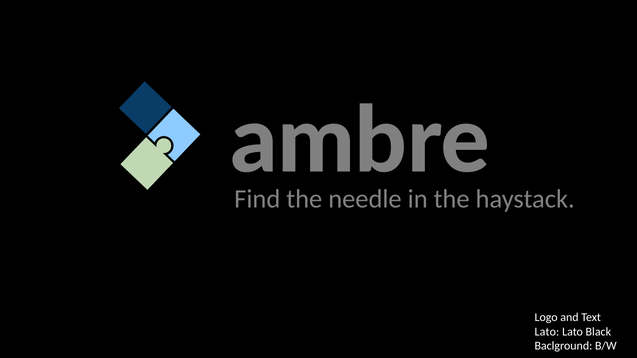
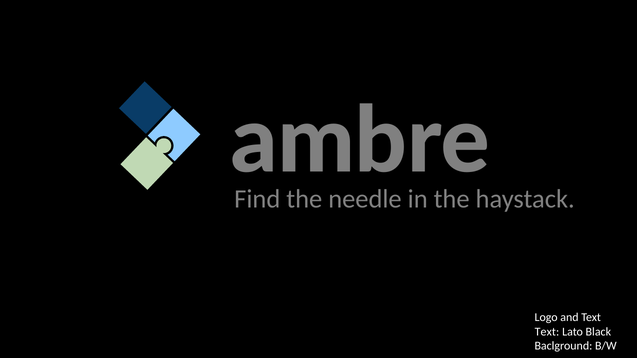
Lato at (547, 332): Lato -> Text
